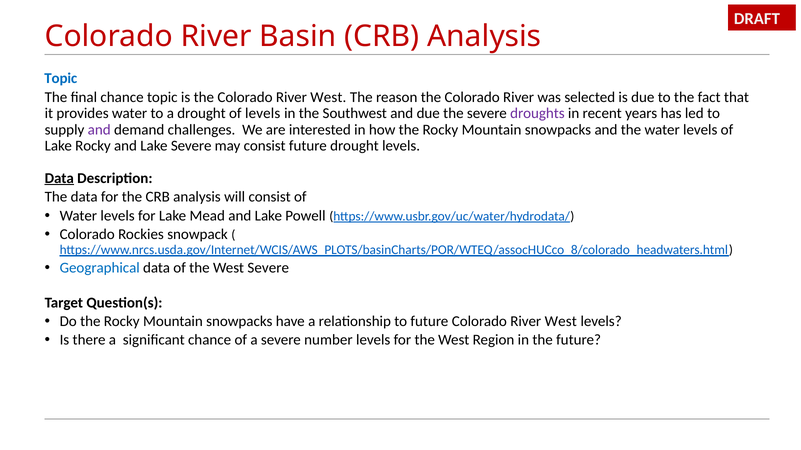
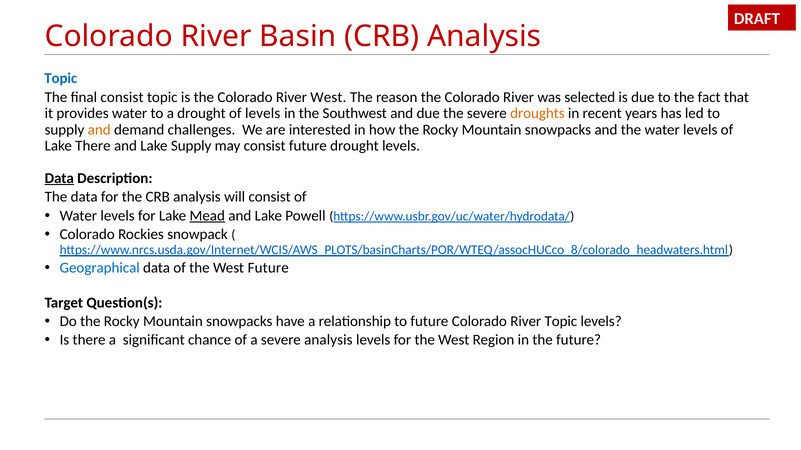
final chance: chance -> consist
droughts colour: purple -> orange
and at (99, 130) colour: purple -> orange
Lake Rocky: Rocky -> There
Lake Severe: Severe -> Supply
Mead underline: none -> present
West Severe: Severe -> Future
future Colorado River West: West -> Topic
severe number: number -> analysis
